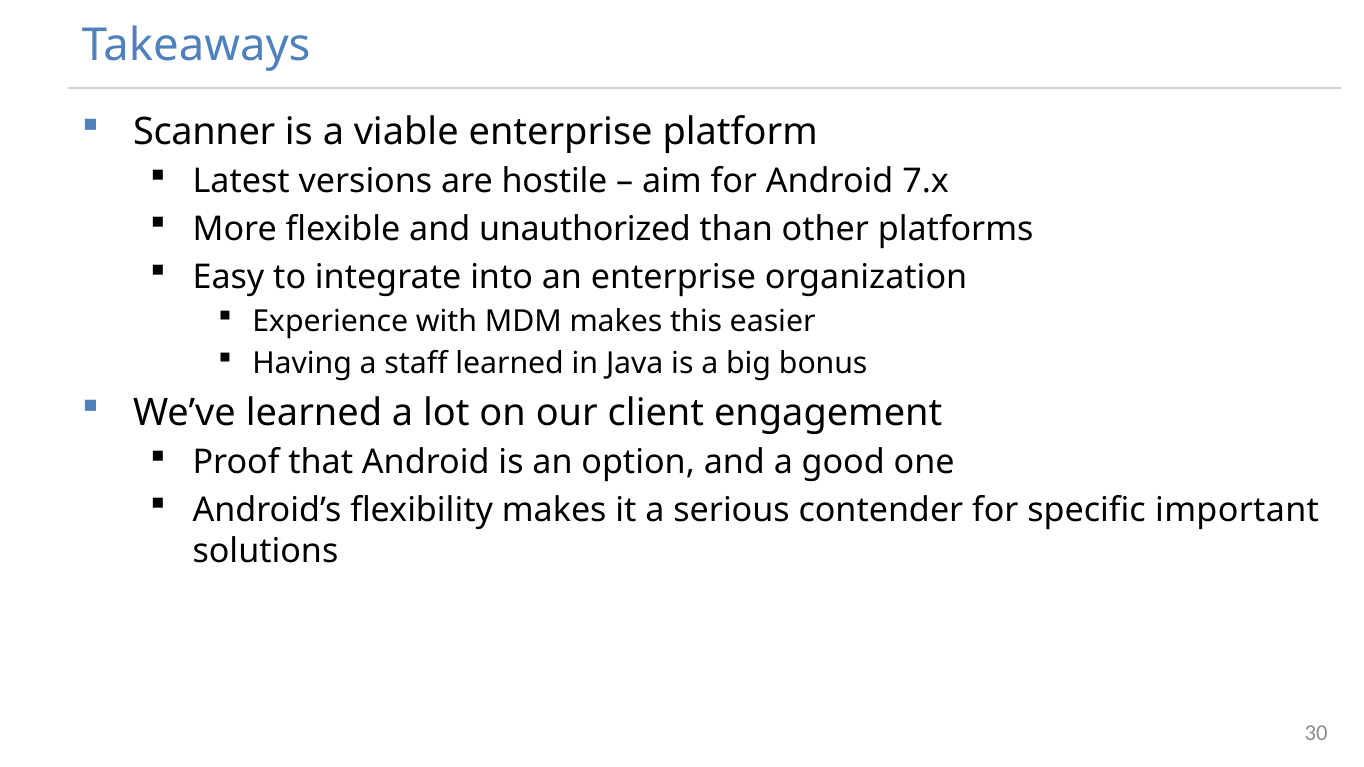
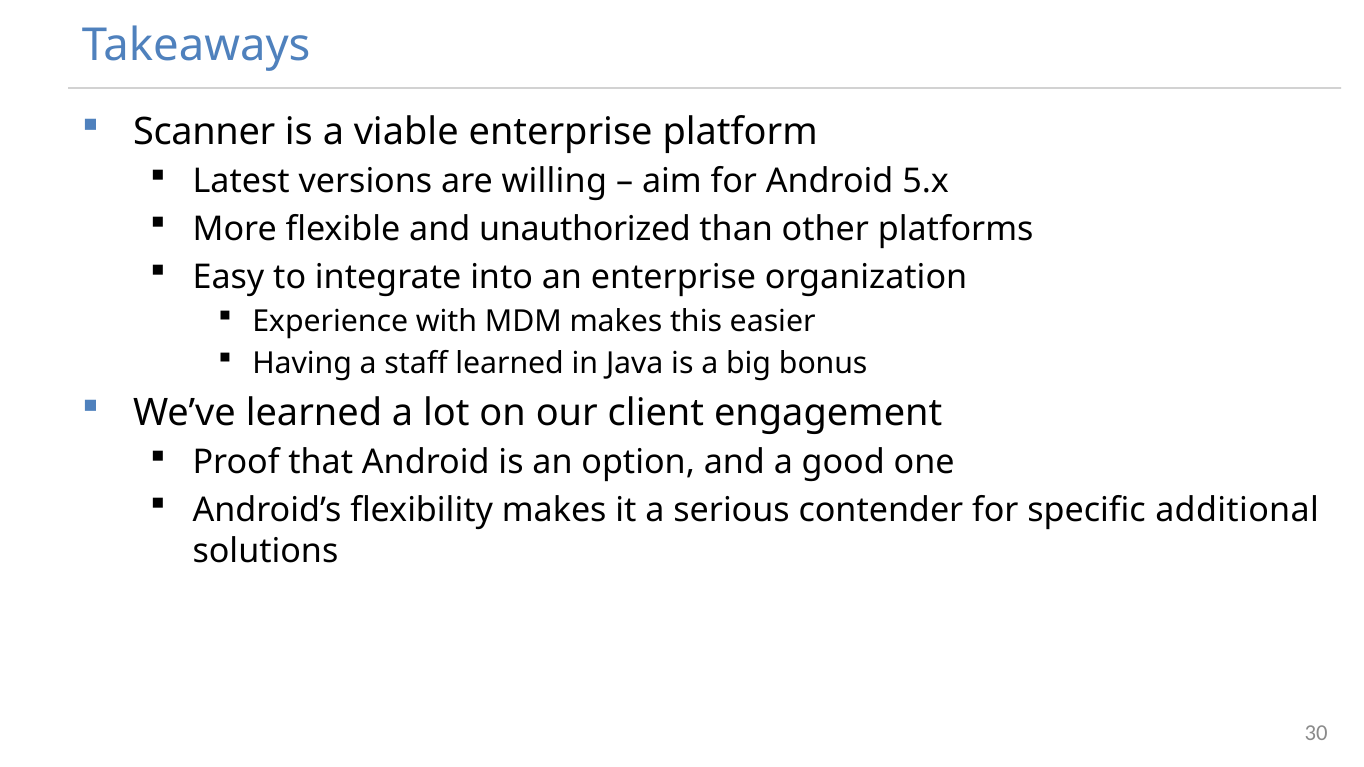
hostile: hostile -> willing
7.x: 7.x -> 5.x
important: important -> additional
